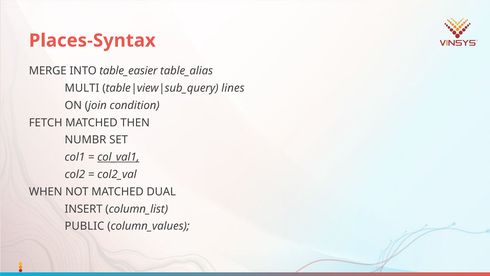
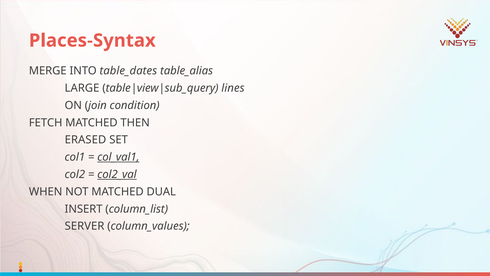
table_easier: table_easier -> table_dates
MULTI: MULTI -> LARGE
NUMBR: NUMBR -> ERASED
col2_val underline: none -> present
PUBLIC: PUBLIC -> SERVER
